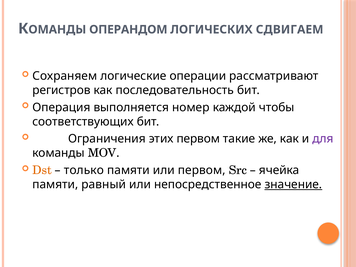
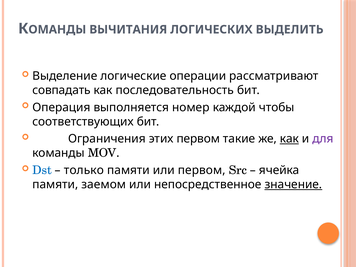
ОПЕРАНДОМ: ОПЕРАНДОМ -> ВЫЧИТАНИЯ
СДВИГАЕМ: СДВИГАЕМ -> ВЫДЕЛИТЬ
Сохраняем: Сохраняем -> Выделение
регистров: регистров -> совпадать
как at (289, 139) underline: none -> present
Dst colour: orange -> blue
равный: равный -> заемом
